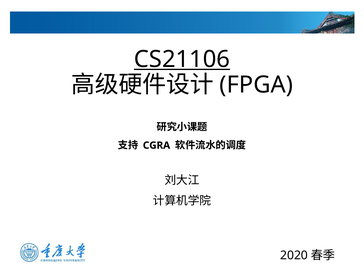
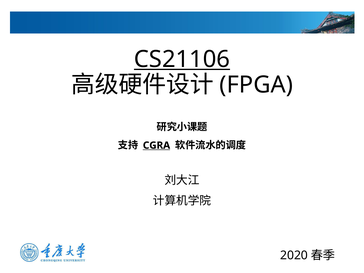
CGRA underline: none -> present
